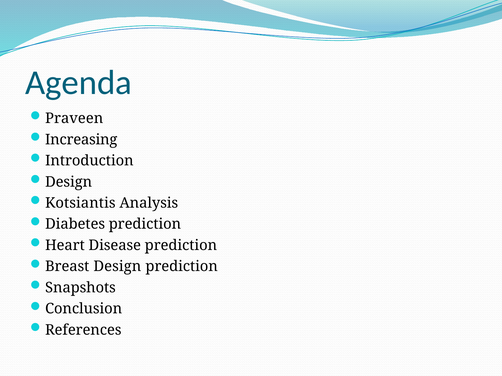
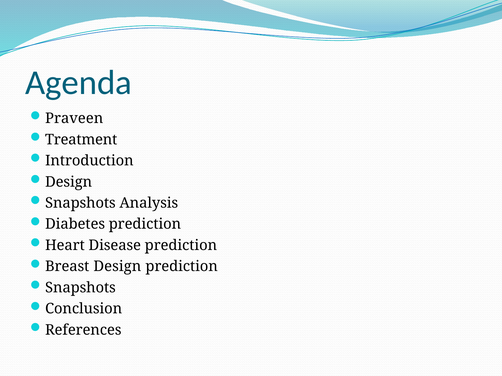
Increasing: Increasing -> Treatment
Kotsiantis at (80, 203): Kotsiantis -> Snapshots
